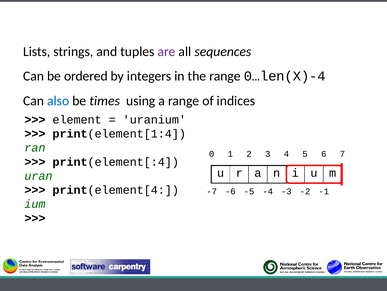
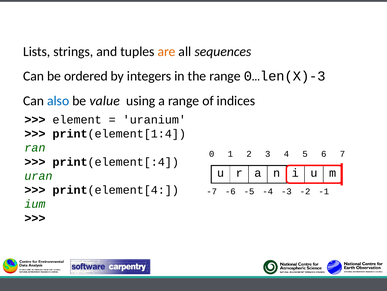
are colour: purple -> orange
0…len(X)-4: 0…len(X)-4 -> 0…len(X)-3
times: times -> value
